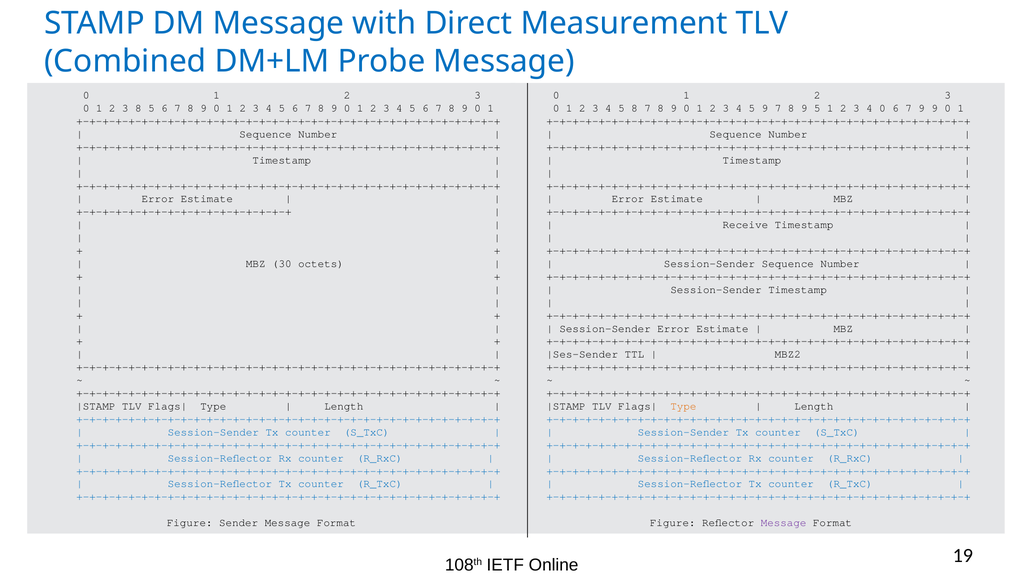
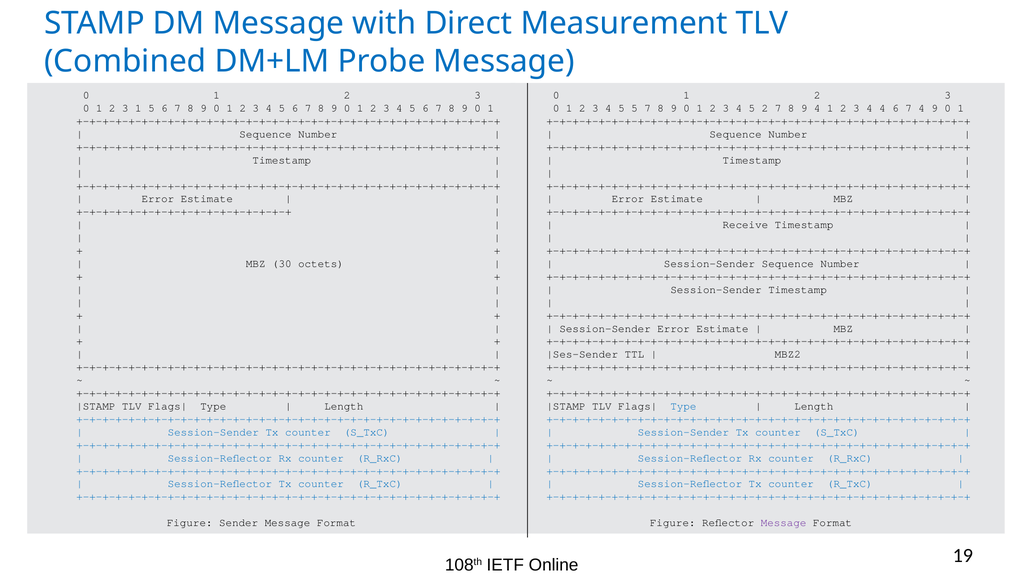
3 8: 8 -> 1
5 8: 8 -> 5
5 9: 9 -> 2
9 5: 5 -> 4
4 0: 0 -> 4
7 9: 9 -> 4
Type at (683, 406) colour: orange -> blue
